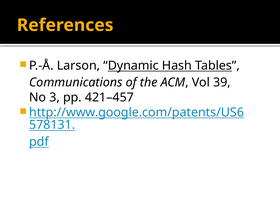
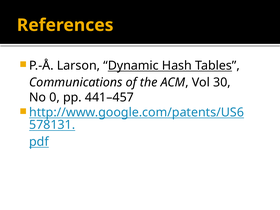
39: 39 -> 30
3: 3 -> 0
421–457: 421–457 -> 441–457
